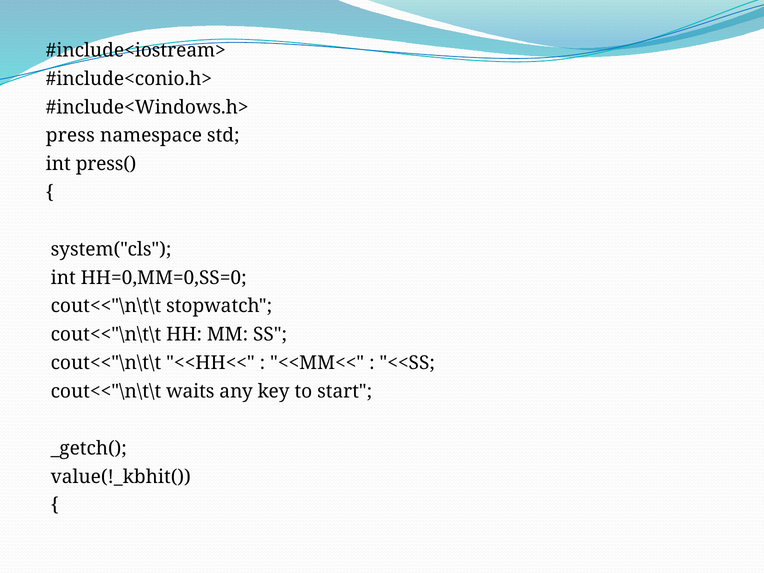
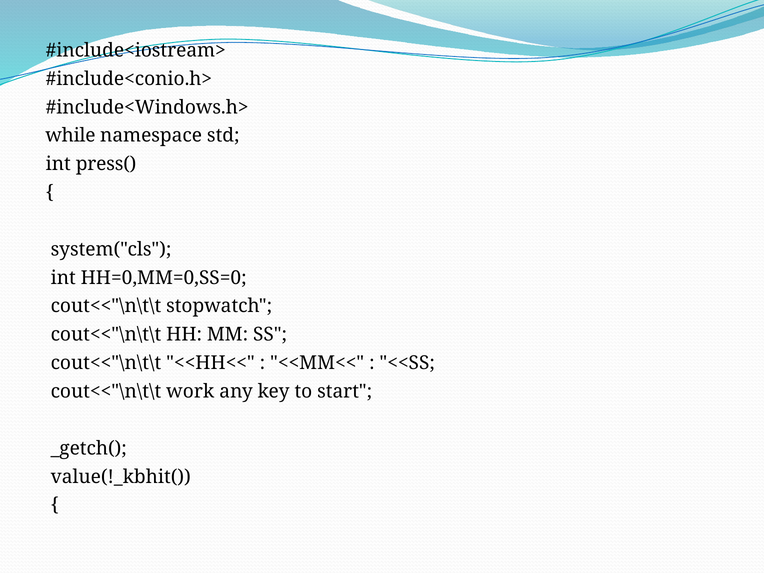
press: press -> while
waits: waits -> work
